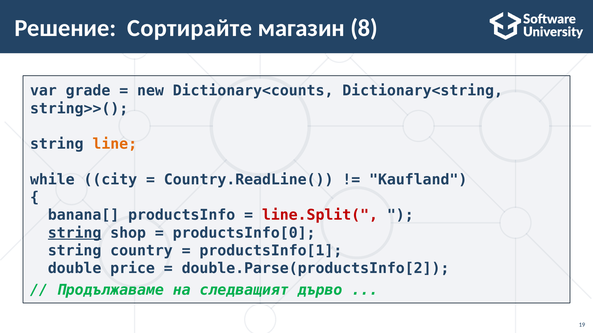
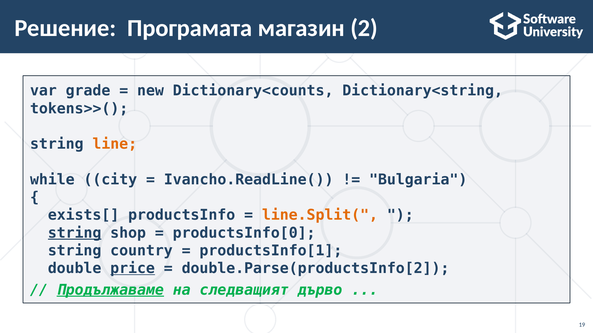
Сортирайте: Сортирайте -> Програмата
8: 8 -> 2
string>>(: string>>( -> tokens>>(
Country.ReadLine(: Country.ReadLine( -> Ivancho.ReadLine(
Kaufland: Kaufland -> Bulgaria
banana[: banana[ -> exists[
line.Split( colour: red -> orange
price underline: none -> present
Продължаваме underline: none -> present
